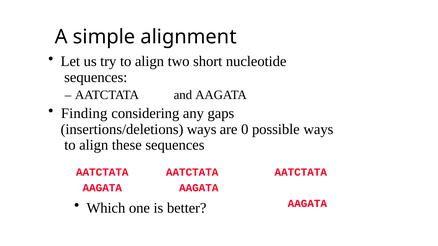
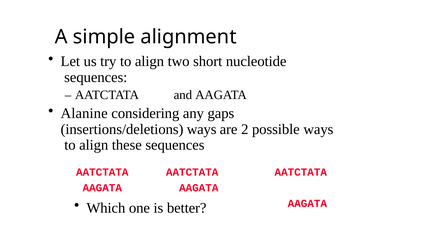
Finding: Finding -> Alanine
0: 0 -> 2
